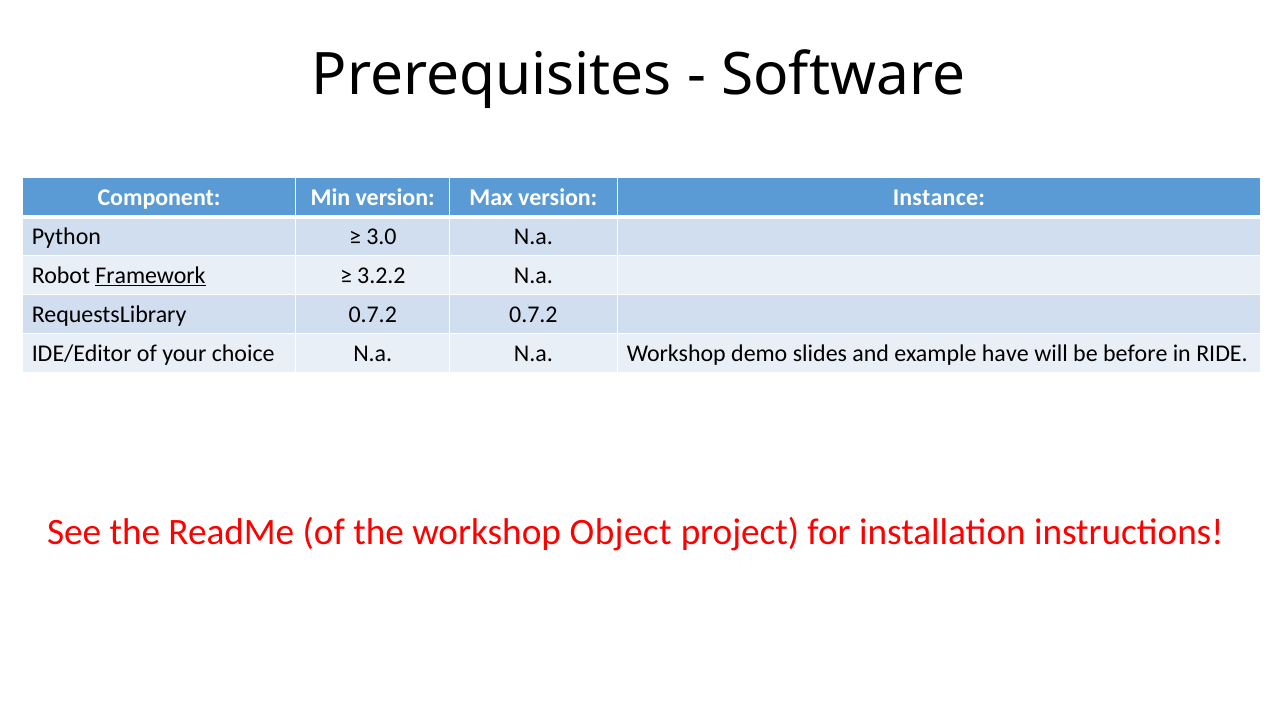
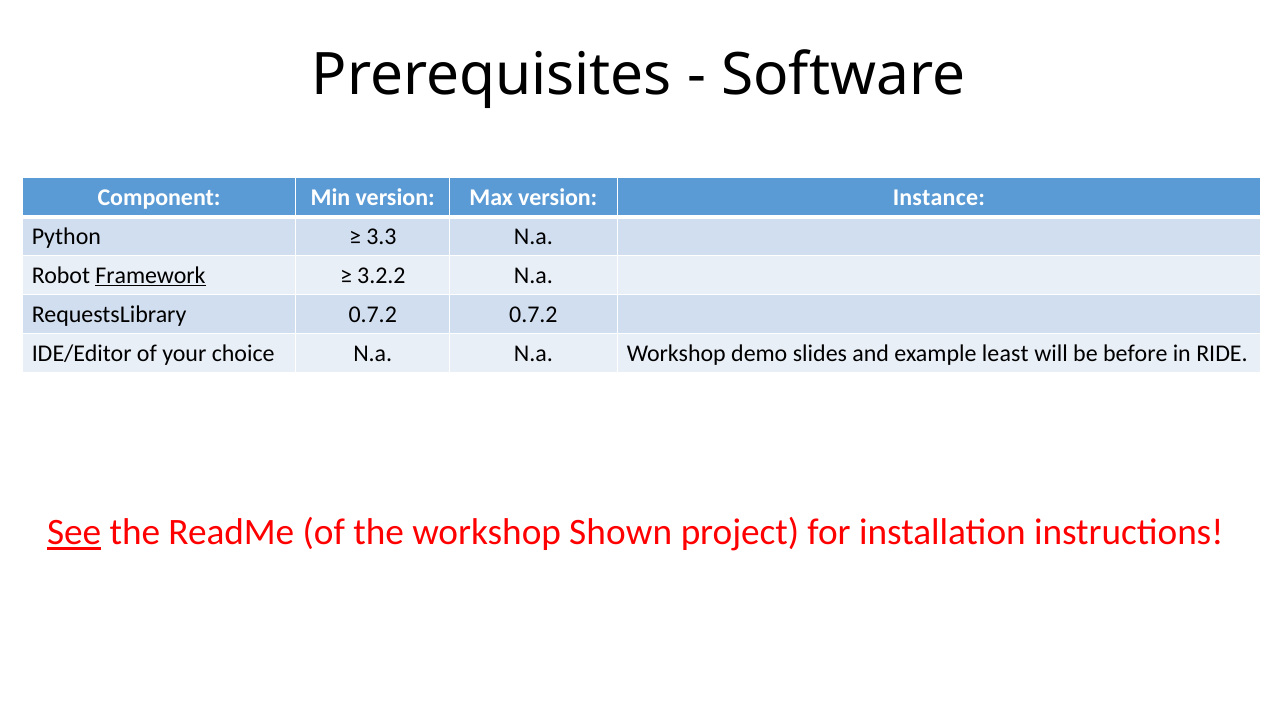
3.0: 3.0 -> 3.3
have: have -> least
See underline: none -> present
Object: Object -> Shown
